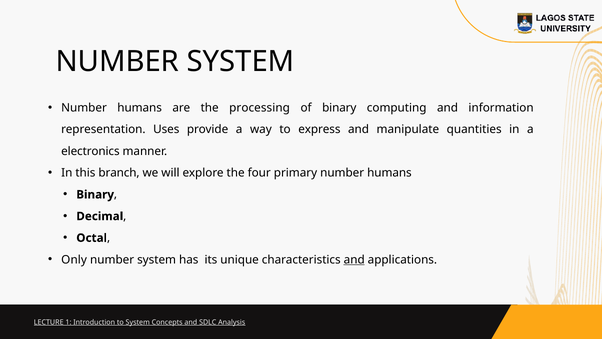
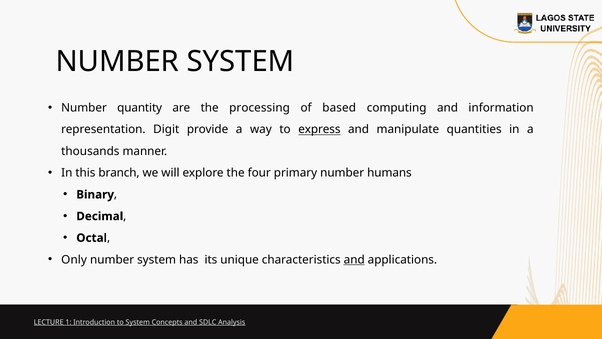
humans at (140, 108): humans -> quantity
of binary: binary -> based
Uses: Uses -> Digit
express underline: none -> present
electronics: electronics -> thousands
